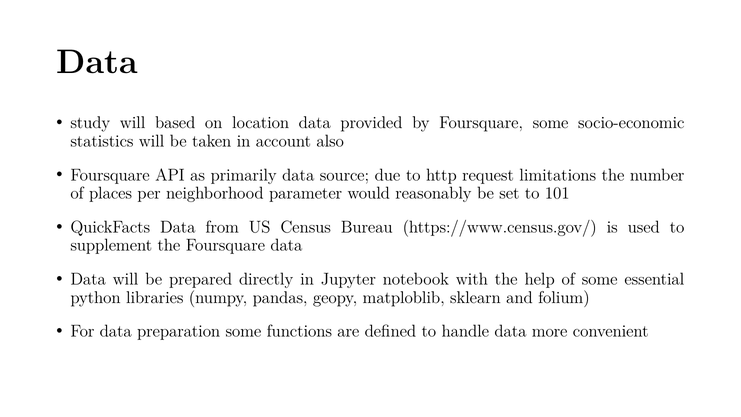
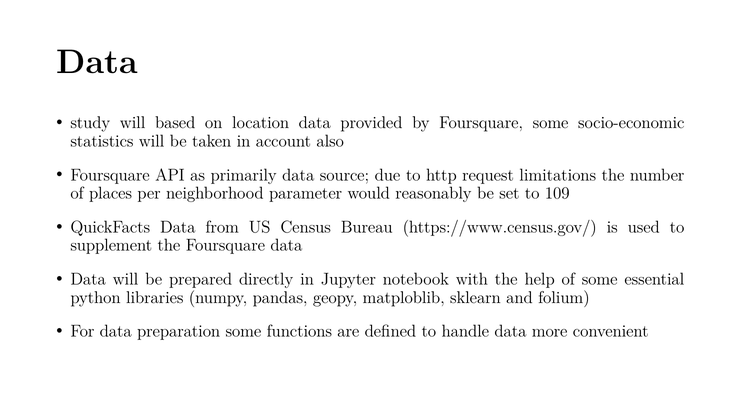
101: 101 -> 109
